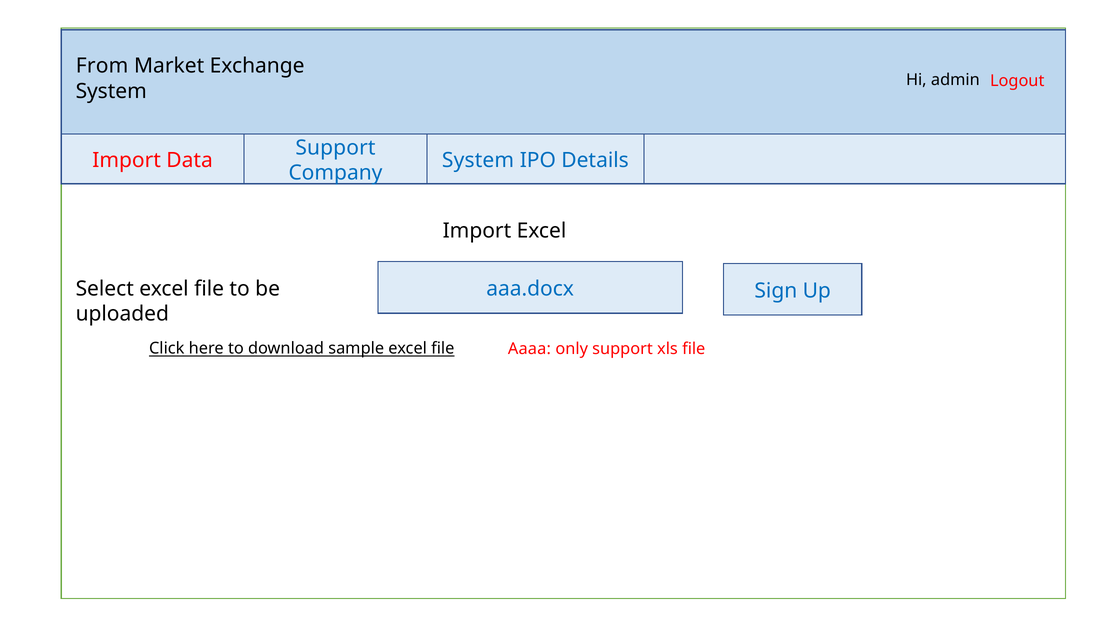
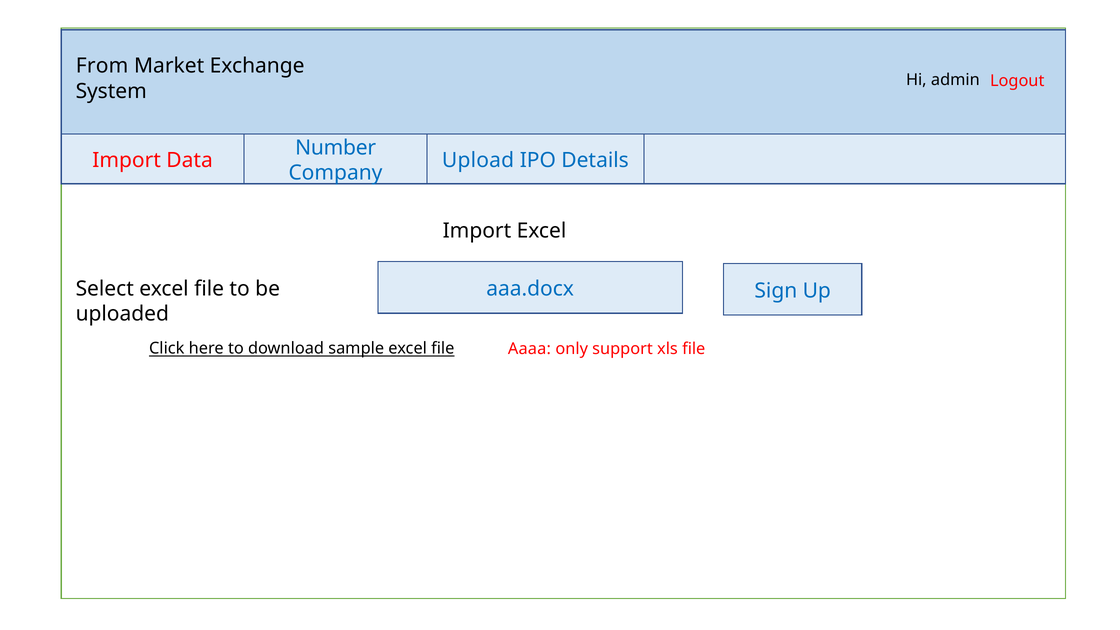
Support at (335, 148): Support -> Number
System at (478, 160): System -> Upload
